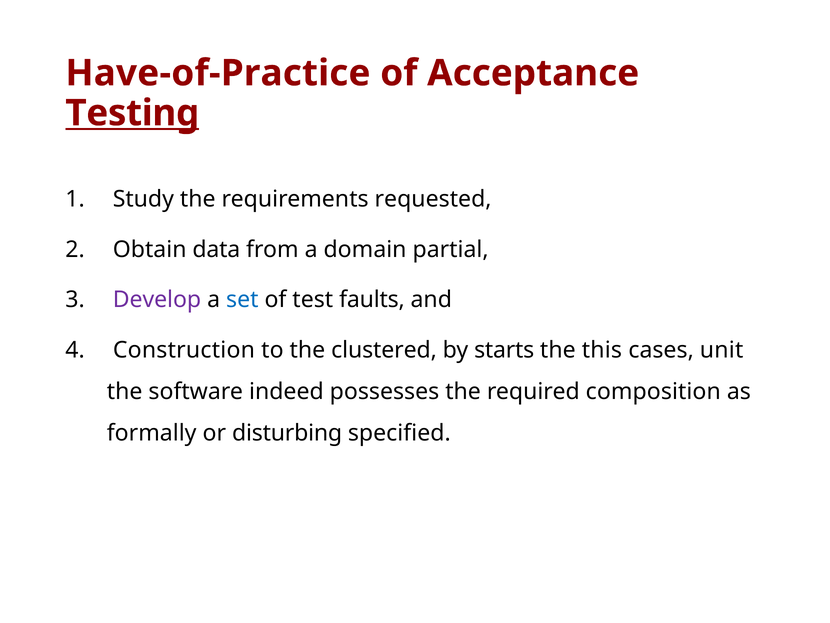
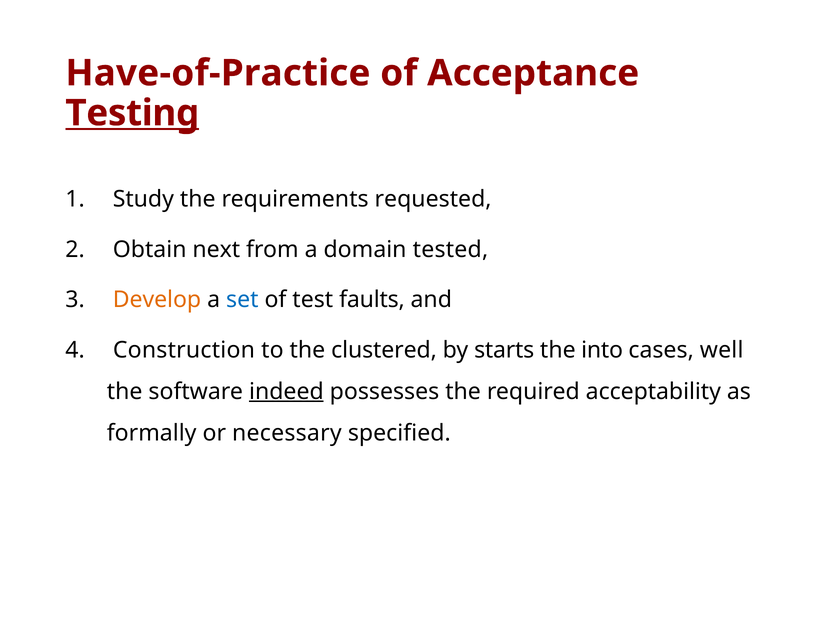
data: data -> next
partial: partial -> tested
Develop colour: purple -> orange
this: this -> into
unit: unit -> well
indeed underline: none -> present
composition: composition -> acceptability
disturbing: disturbing -> necessary
